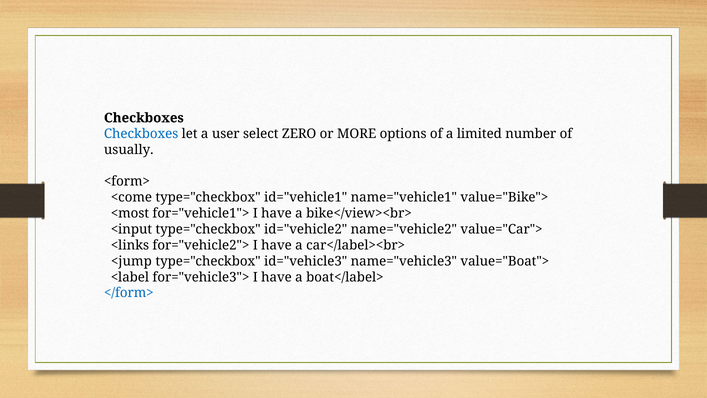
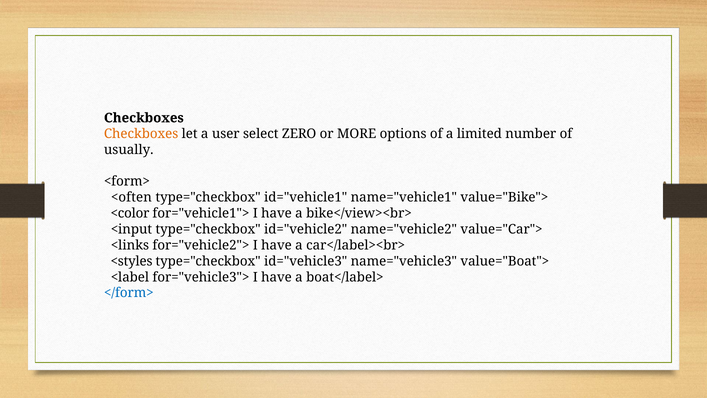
Checkboxes at (141, 134) colour: blue -> orange
<come: <come -> <often
<most: <most -> <color
<jump: <jump -> <styles
